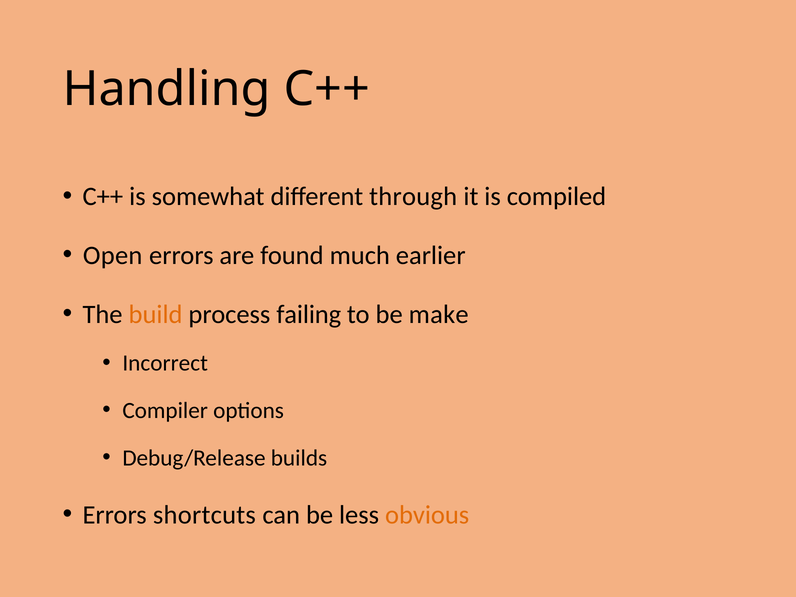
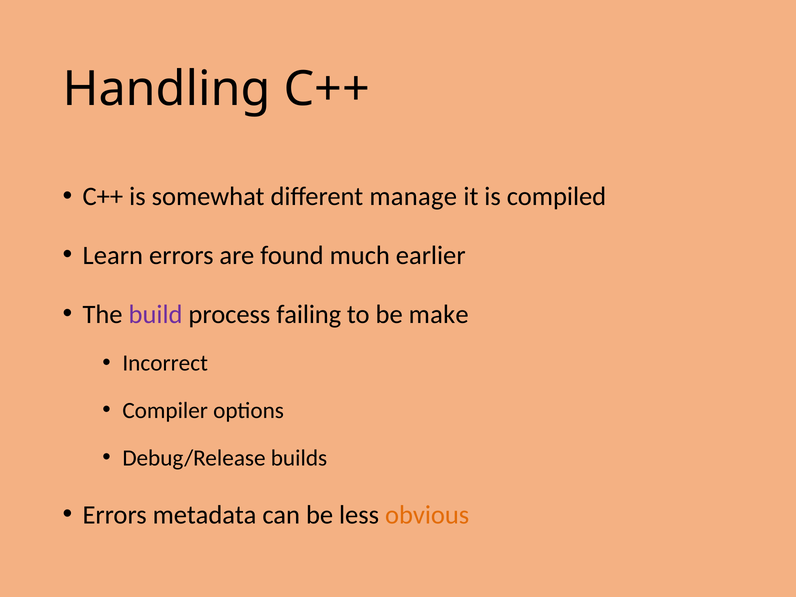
through: through -> manage
Open: Open -> Learn
build colour: orange -> purple
shortcuts: shortcuts -> metadata
